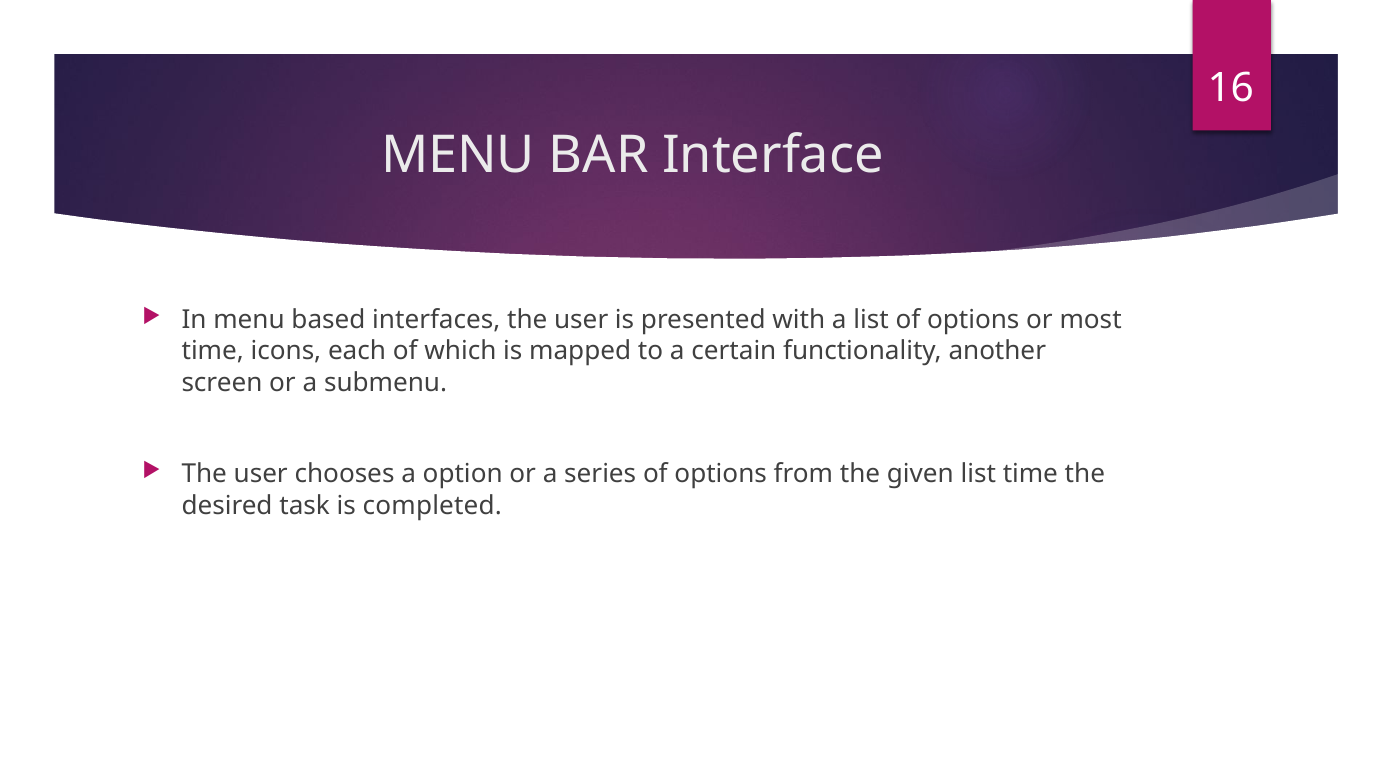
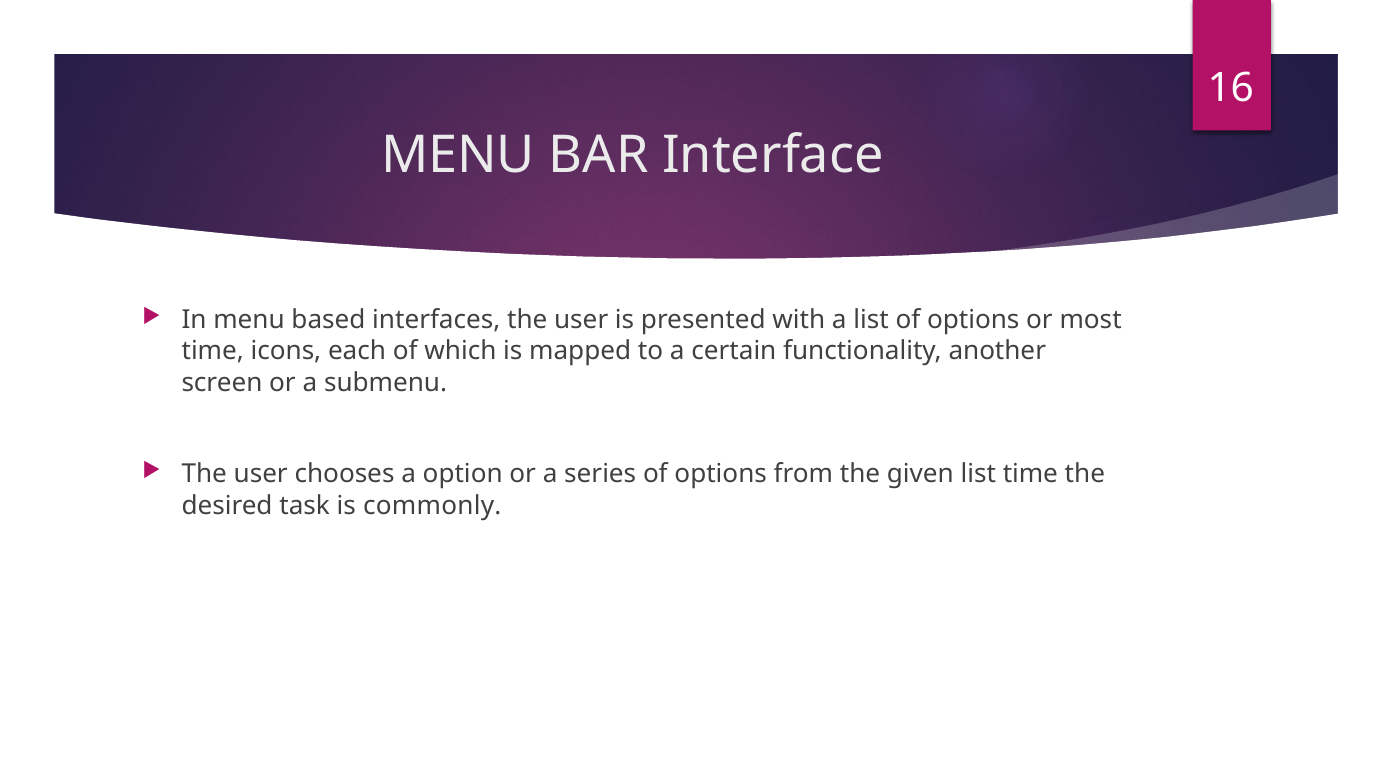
completed: completed -> commonly
